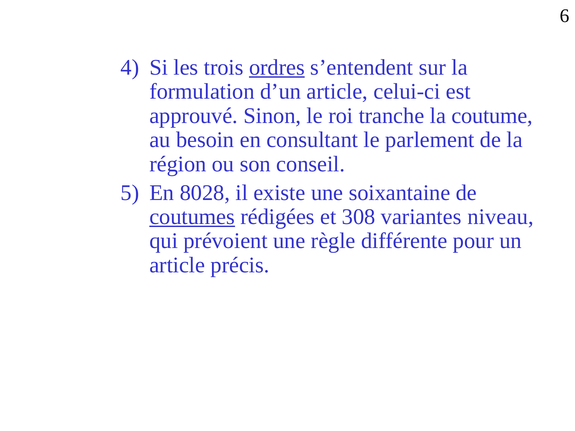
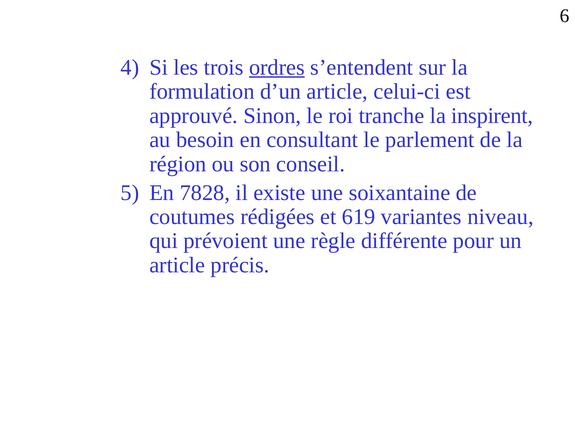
coutume: coutume -> inspirent
8028: 8028 -> 7828
coutumes underline: present -> none
308: 308 -> 619
